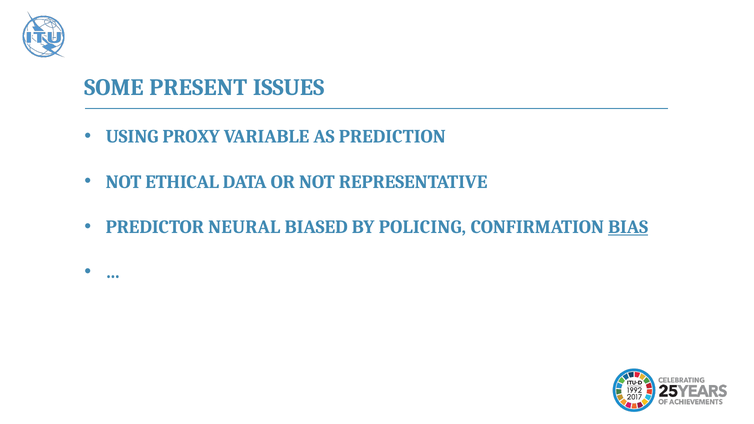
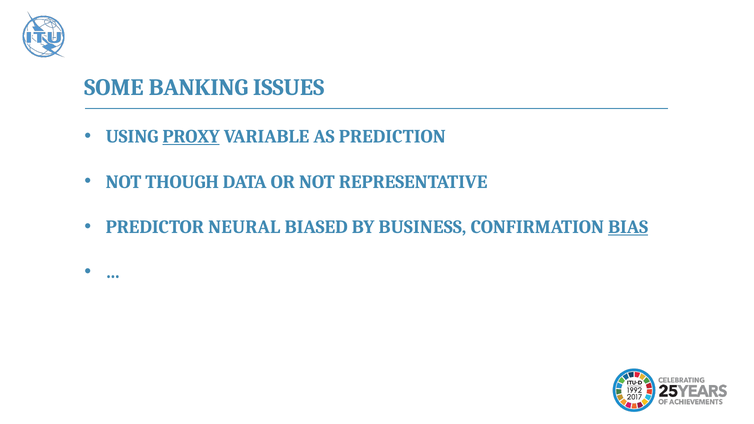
PRESENT: PRESENT -> BANKING
PROXY underline: none -> present
ETHICAL: ETHICAL -> THOUGH
POLICING: POLICING -> BUSINESS
